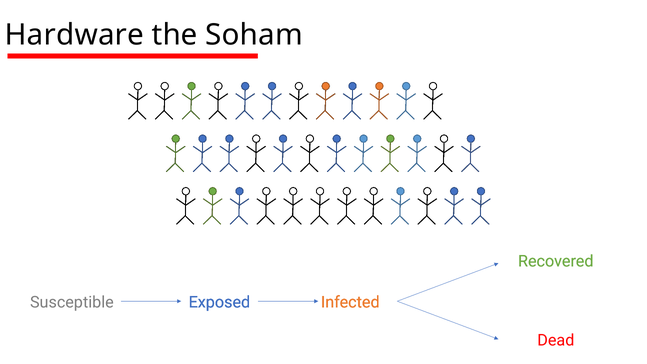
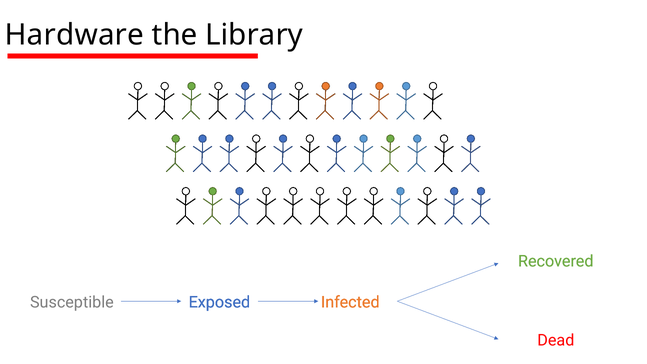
Soham: Soham -> Library
